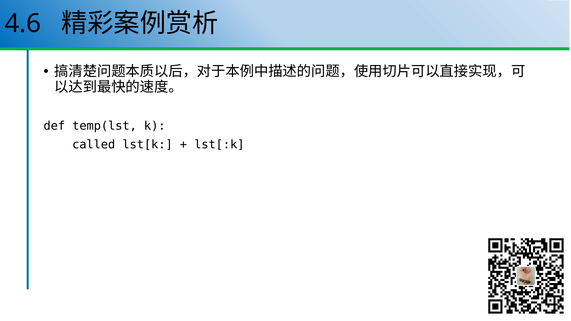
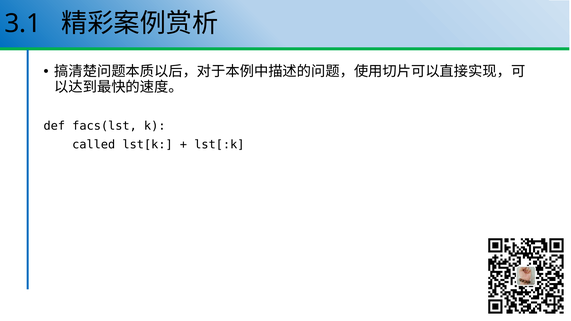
4.6: 4.6 -> 3.1
temp(lst: temp(lst -> facs(lst
